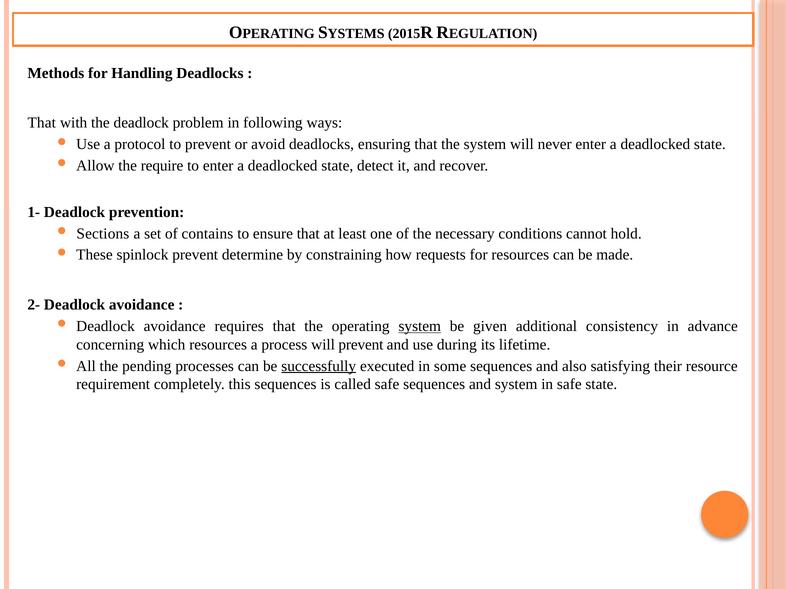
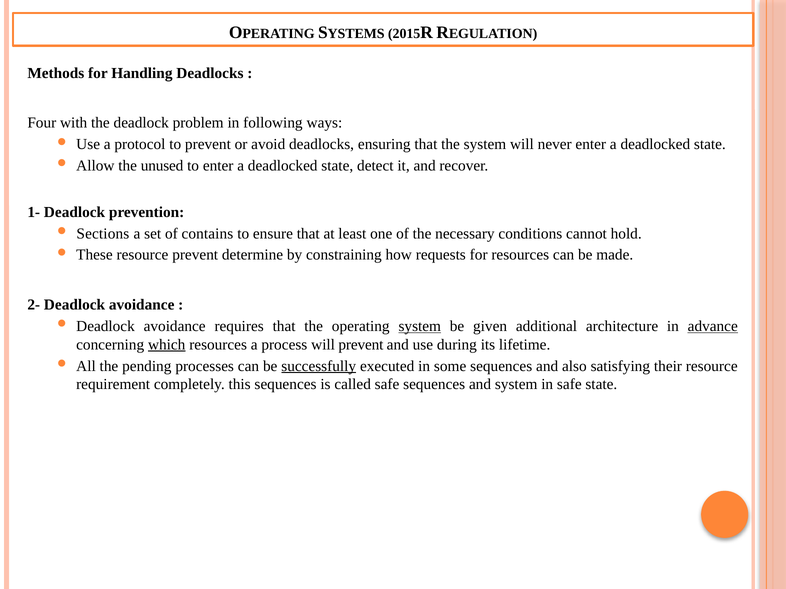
That at (42, 123): That -> Four
require: require -> unused
These spinlock: spinlock -> resource
consistency: consistency -> architecture
advance underline: none -> present
which underline: none -> present
